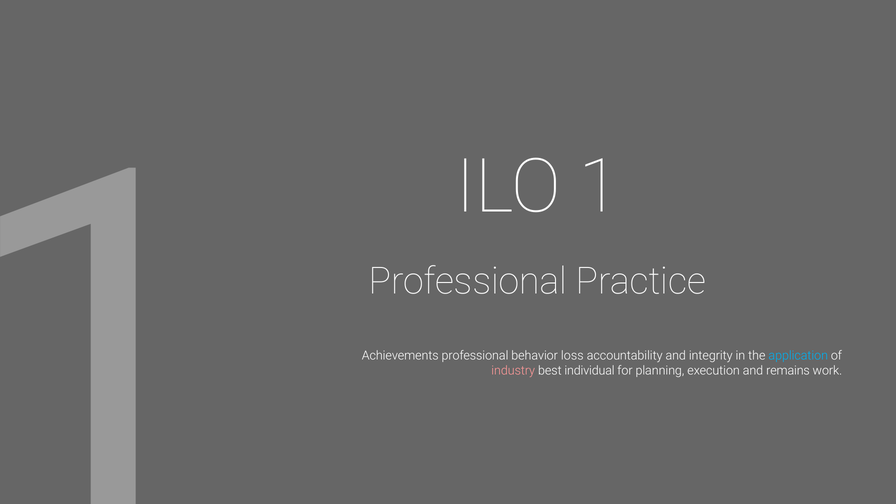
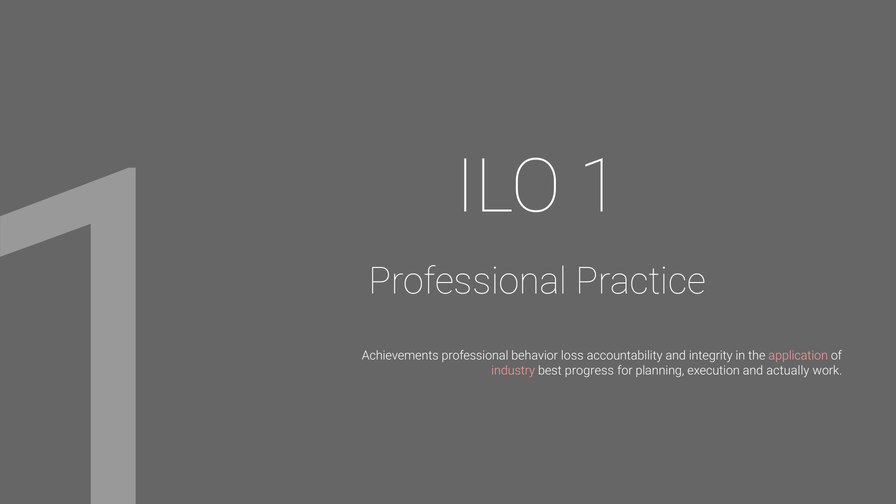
application colour: light blue -> pink
individual: individual -> progress
remains: remains -> actually
